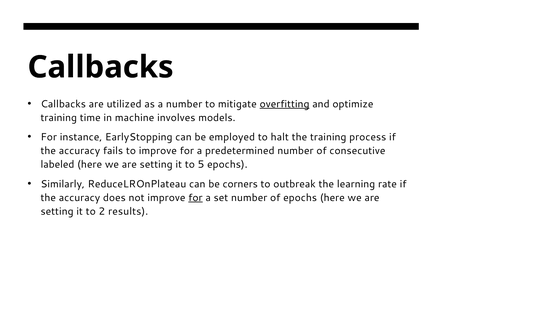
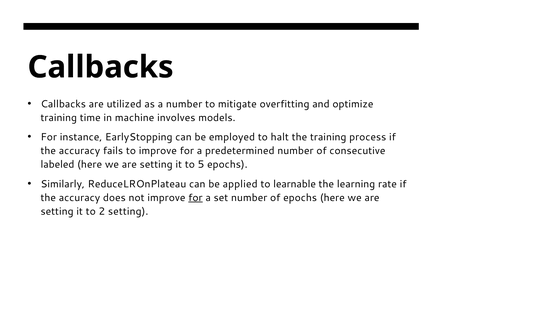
overfitting underline: present -> none
corners: corners -> applied
outbreak: outbreak -> learnable
2 results: results -> setting
